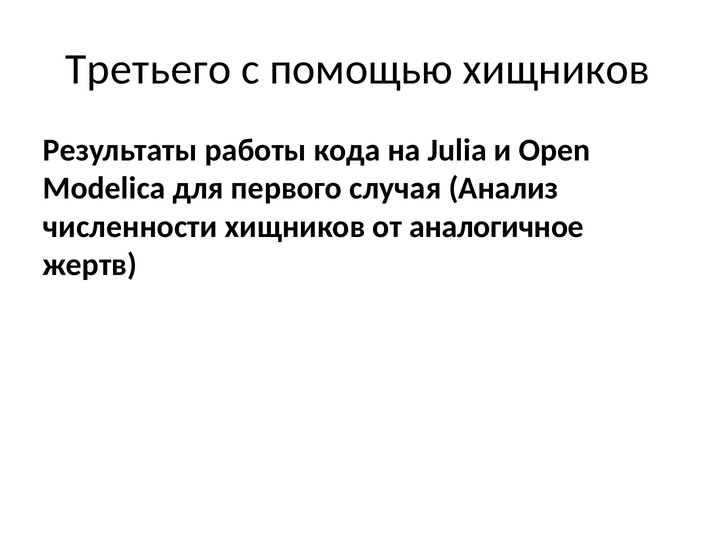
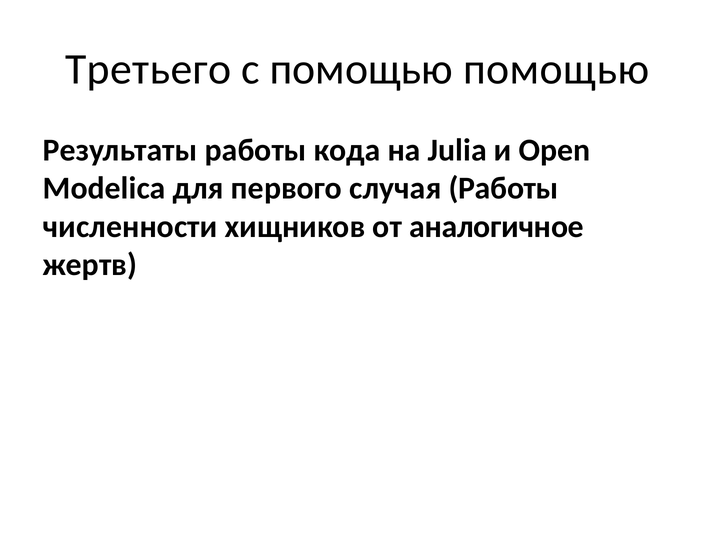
помощью хищников: хищников -> помощью
случая Анализ: Анализ -> Работы
